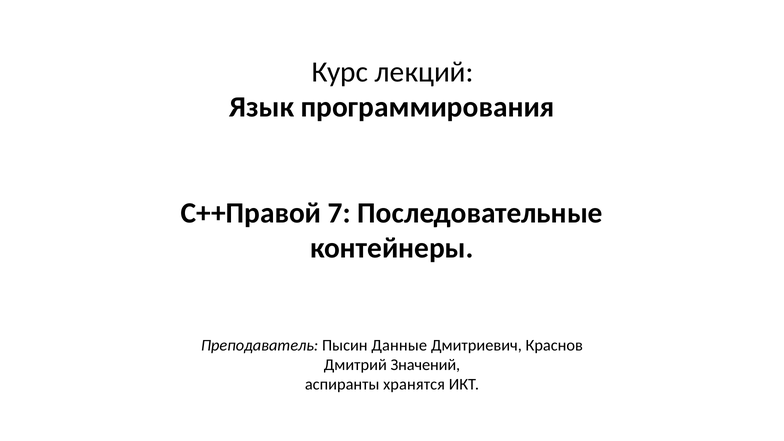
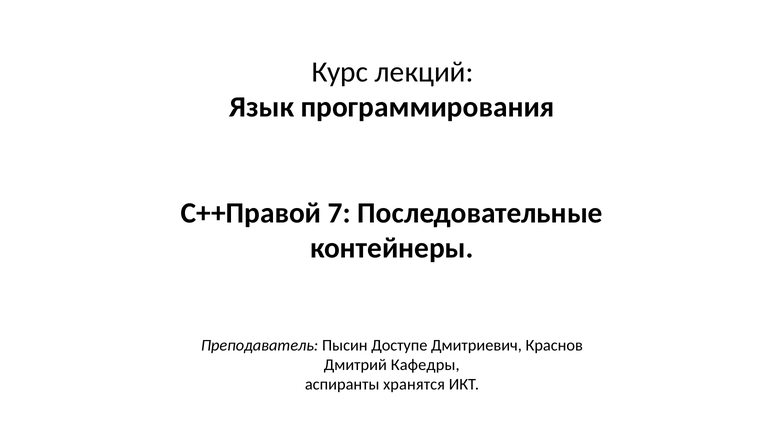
Данные: Данные -> Доступе
Значений: Значений -> Кафедры
